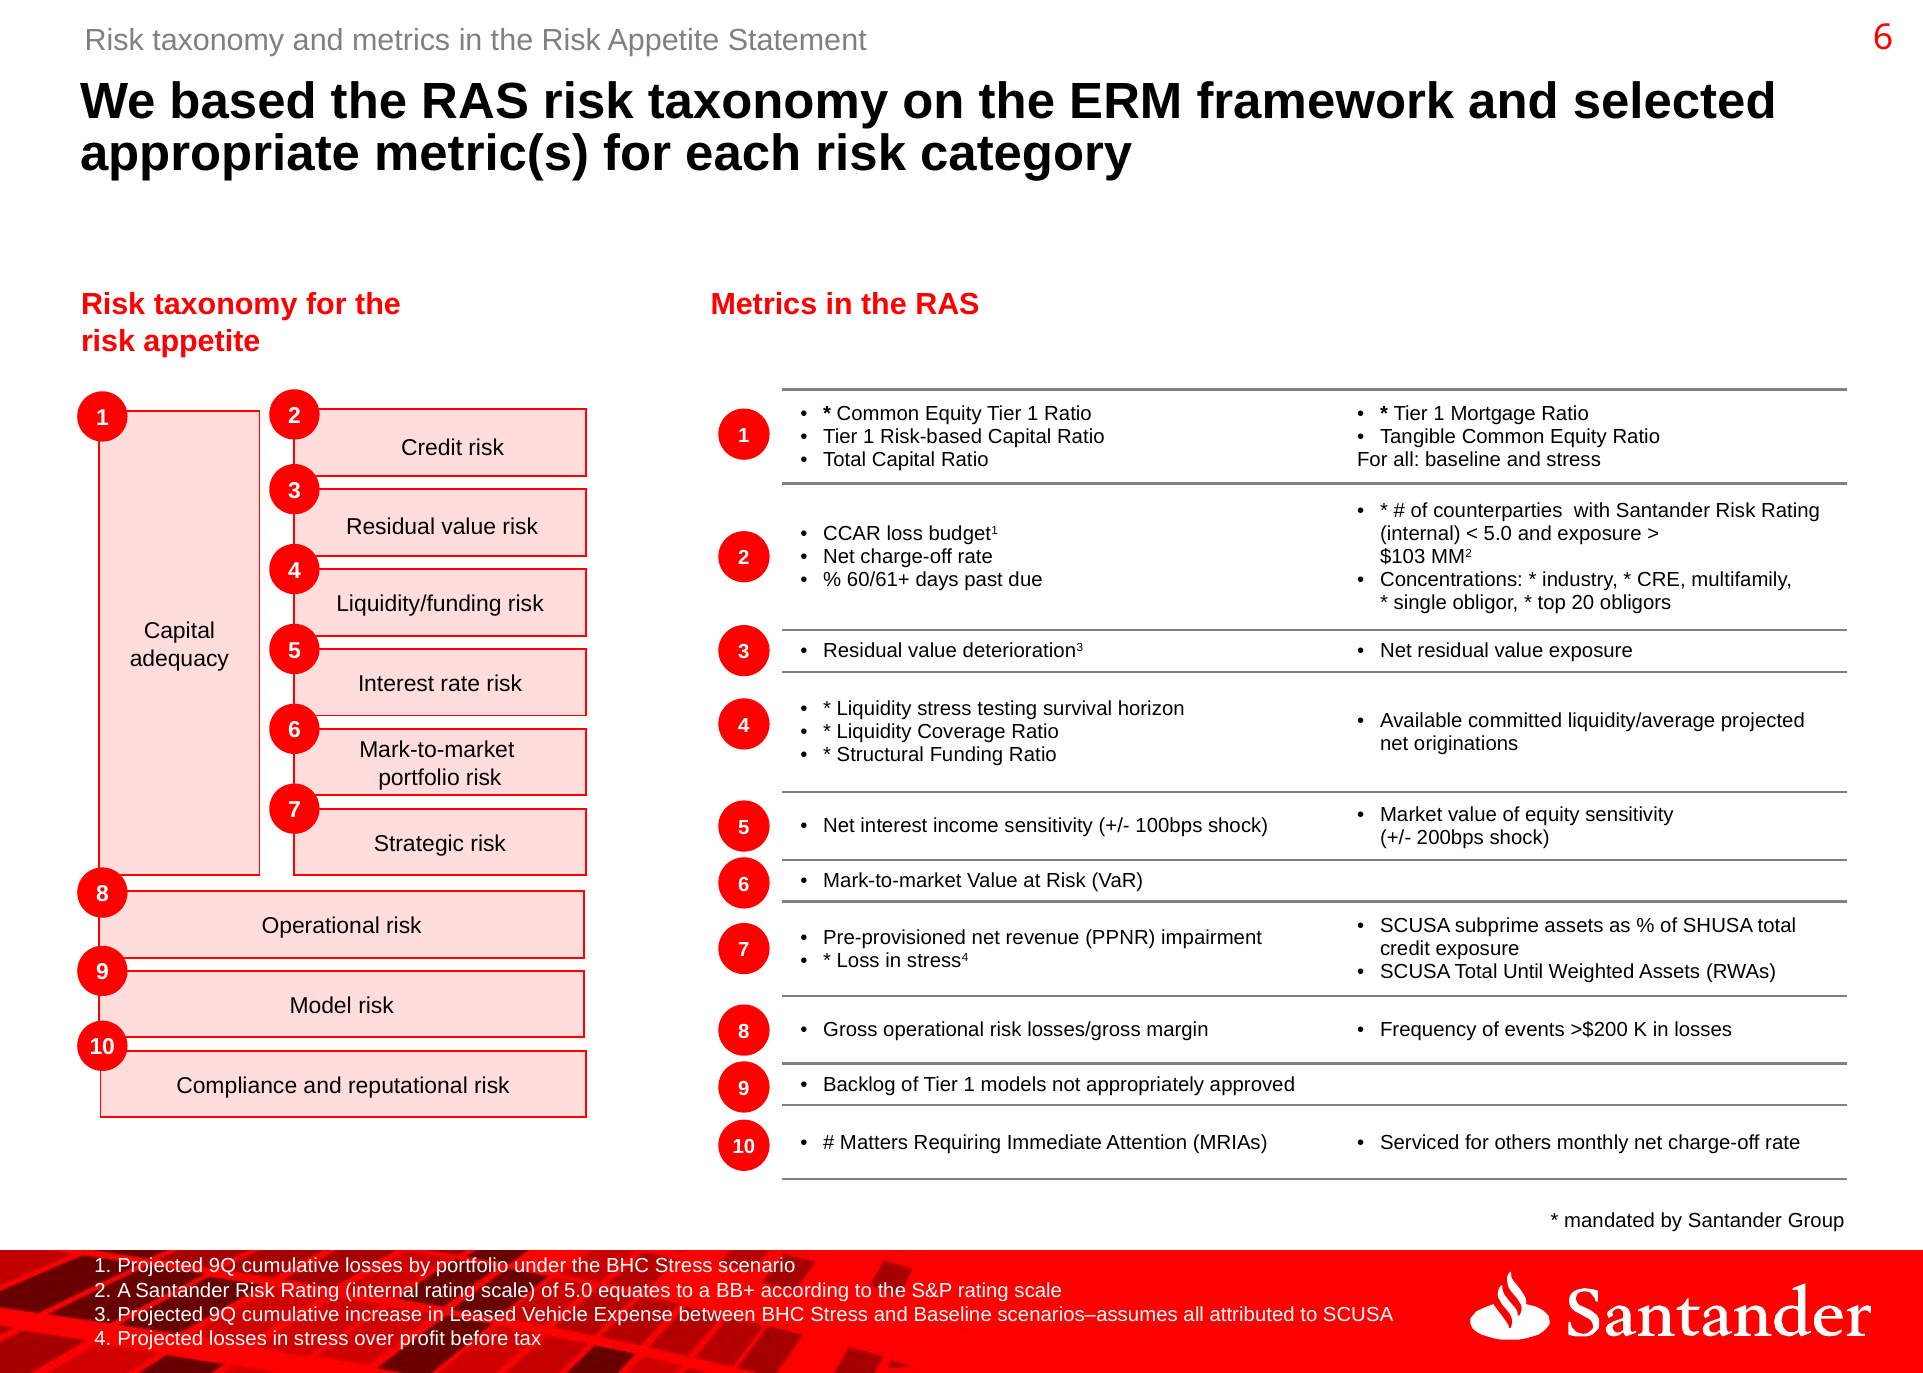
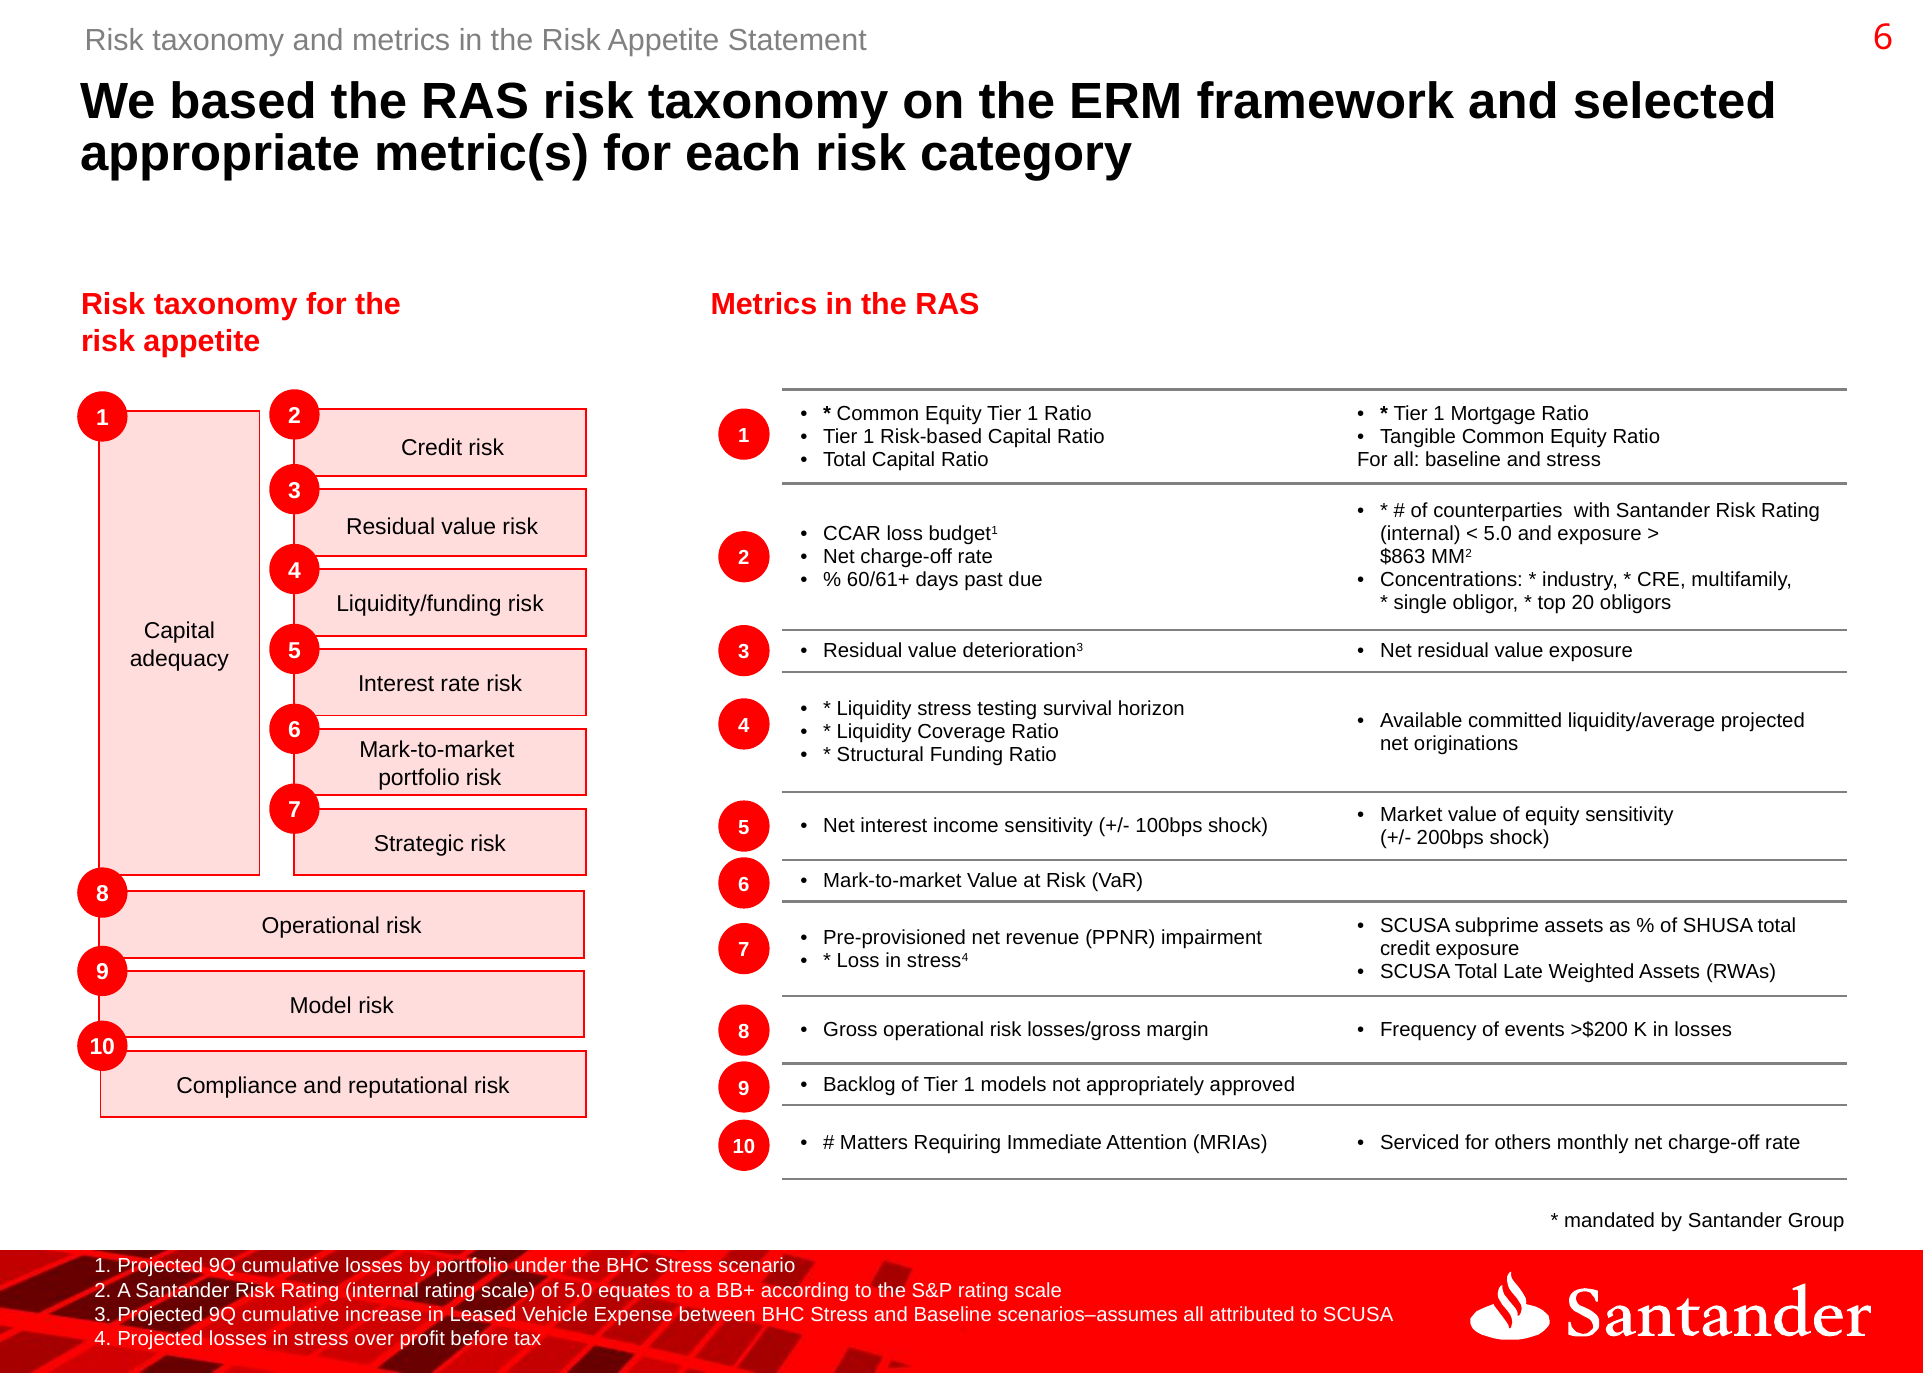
$103: $103 -> $863
Until: Until -> Late
